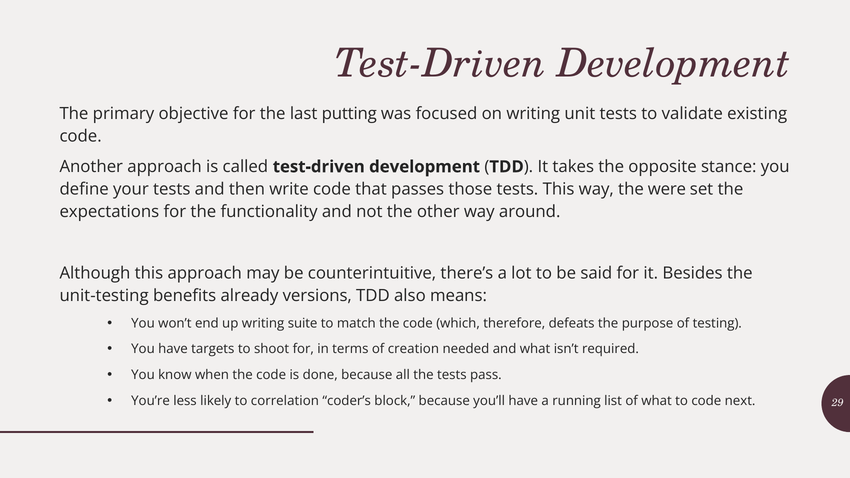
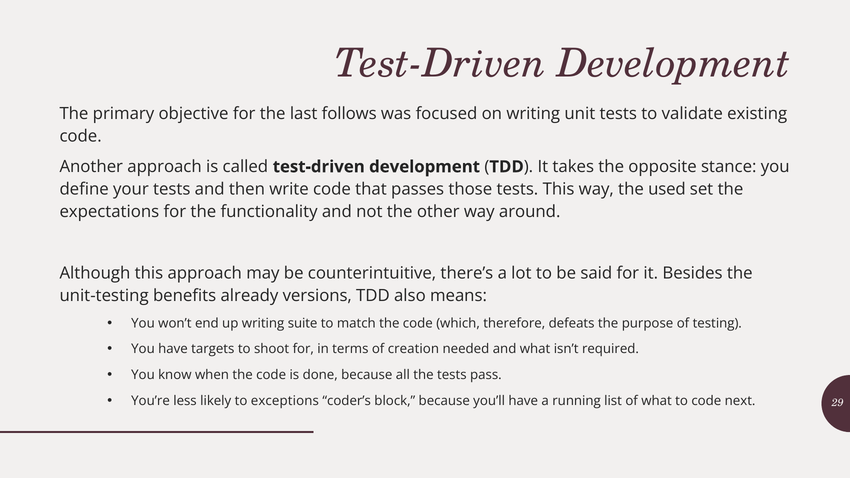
putting: putting -> follows
were: were -> used
correlation: correlation -> exceptions
